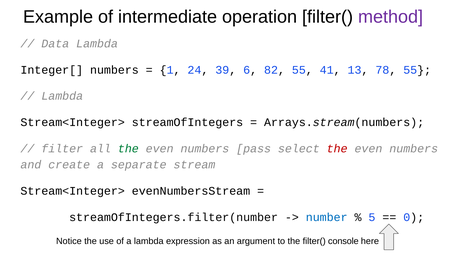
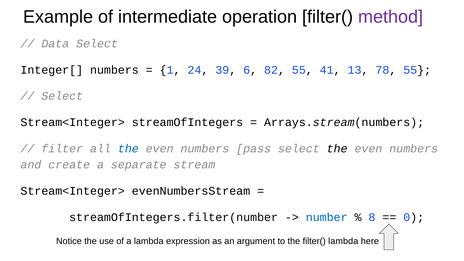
Data Lambda: Lambda -> Select
Lambda at (62, 96): Lambda -> Select
the at (128, 149) colour: green -> blue
the at (337, 149) colour: red -> black
5: 5 -> 8
filter( console: console -> lambda
